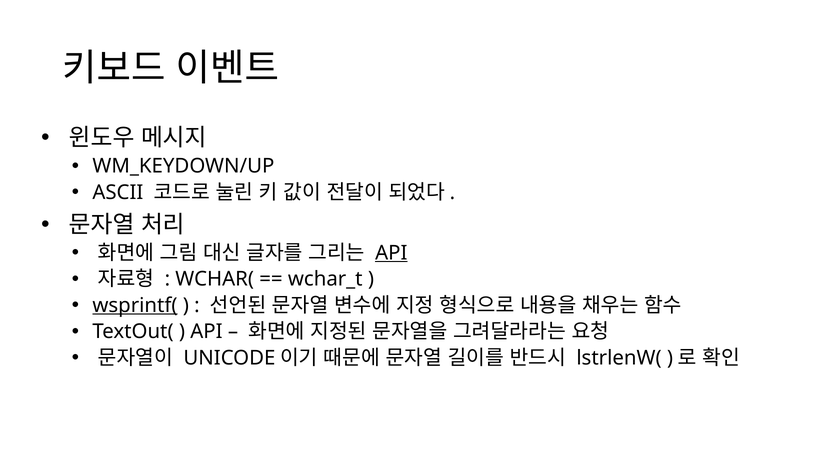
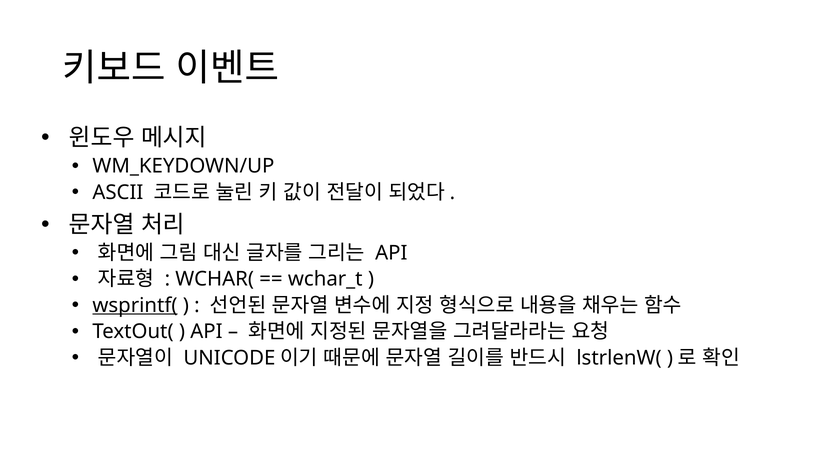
API at (391, 253) underline: present -> none
